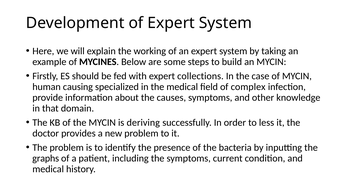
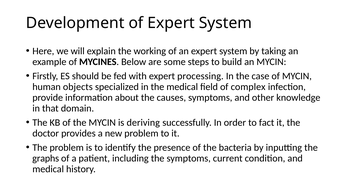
collections: collections -> processing
causing: causing -> objects
less: less -> fact
